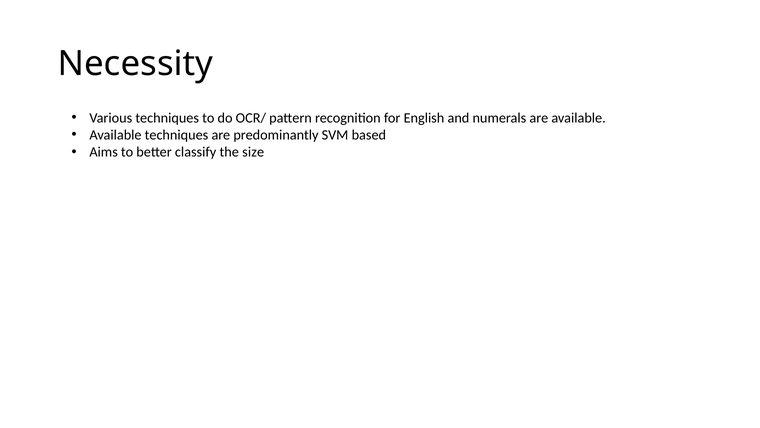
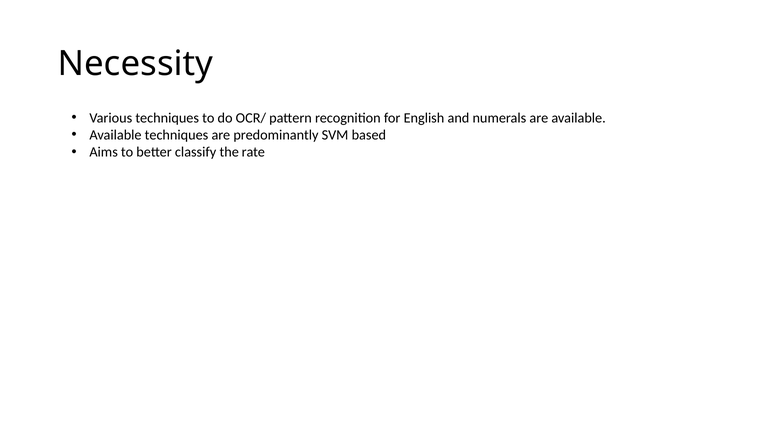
size: size -> rate
